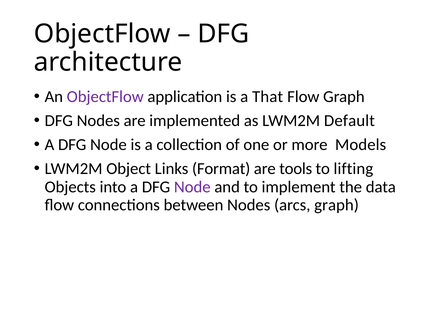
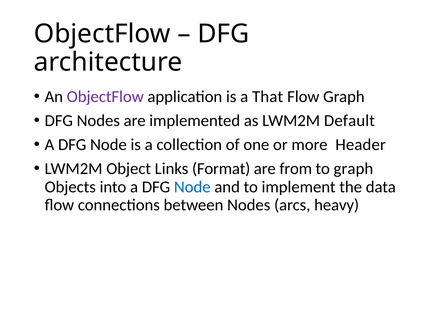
Models: Models -> Header
tools: tools -> from
to lifting: lifting -> graph
Node at (192, 187) colour: purple -> blue
arcs graph: graph -> heavy
